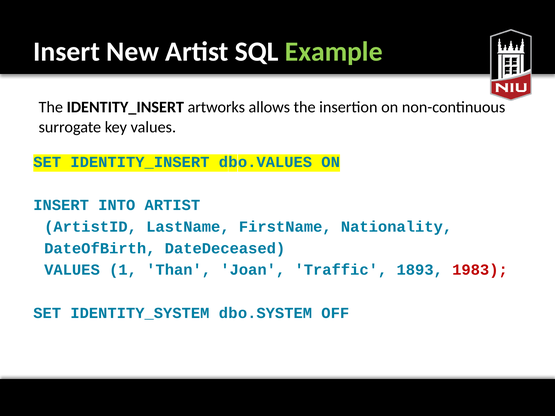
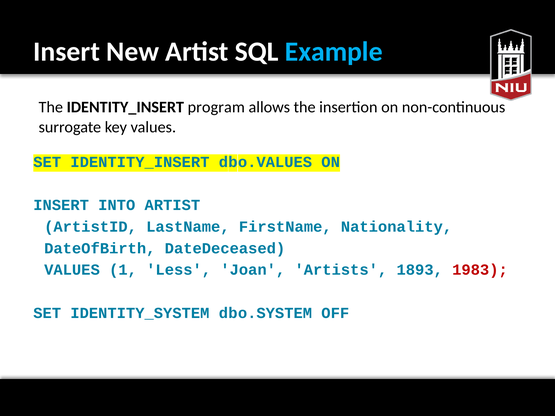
Example colour: light green -> light blue
artworks: artworks -> program
Than: Than -> Less
Traffic: Traffic -> Artists
